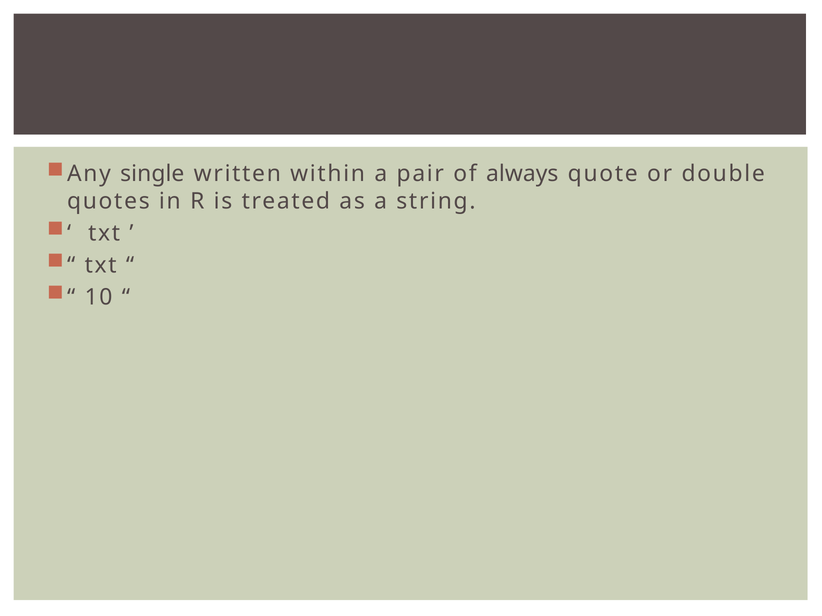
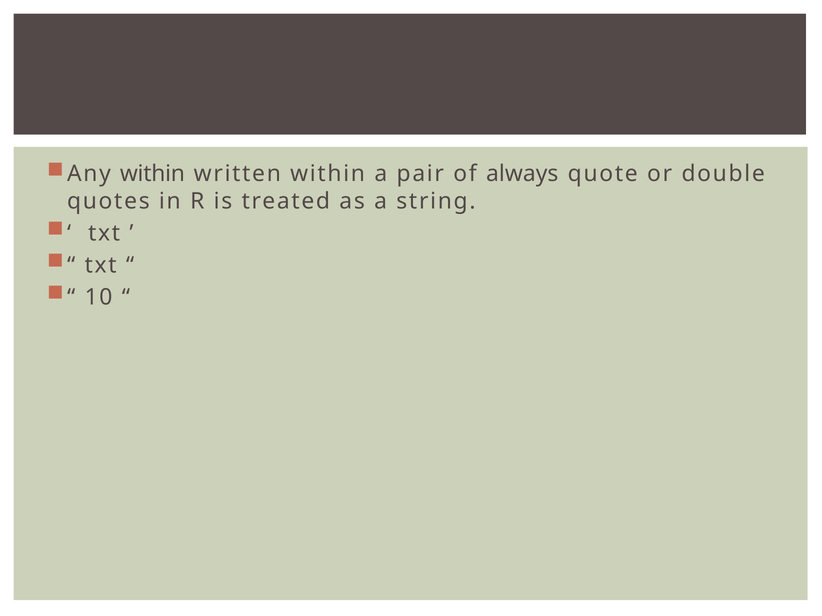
Any single: single -> within
